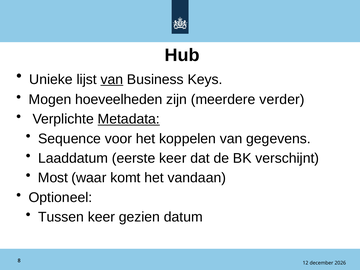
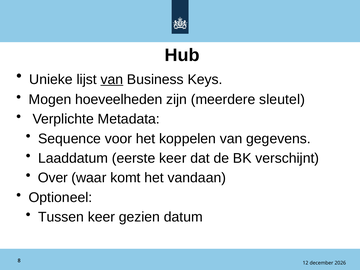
verder: verder -> sleutel
Metadata underline: present -> none
Most: Most -> Over
